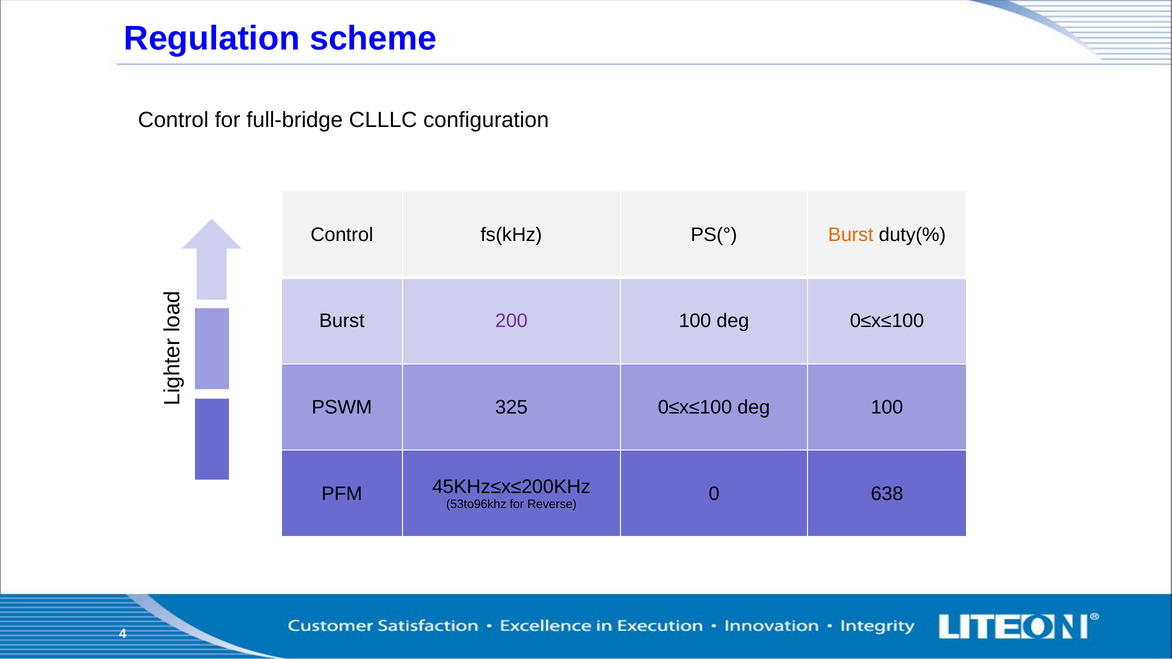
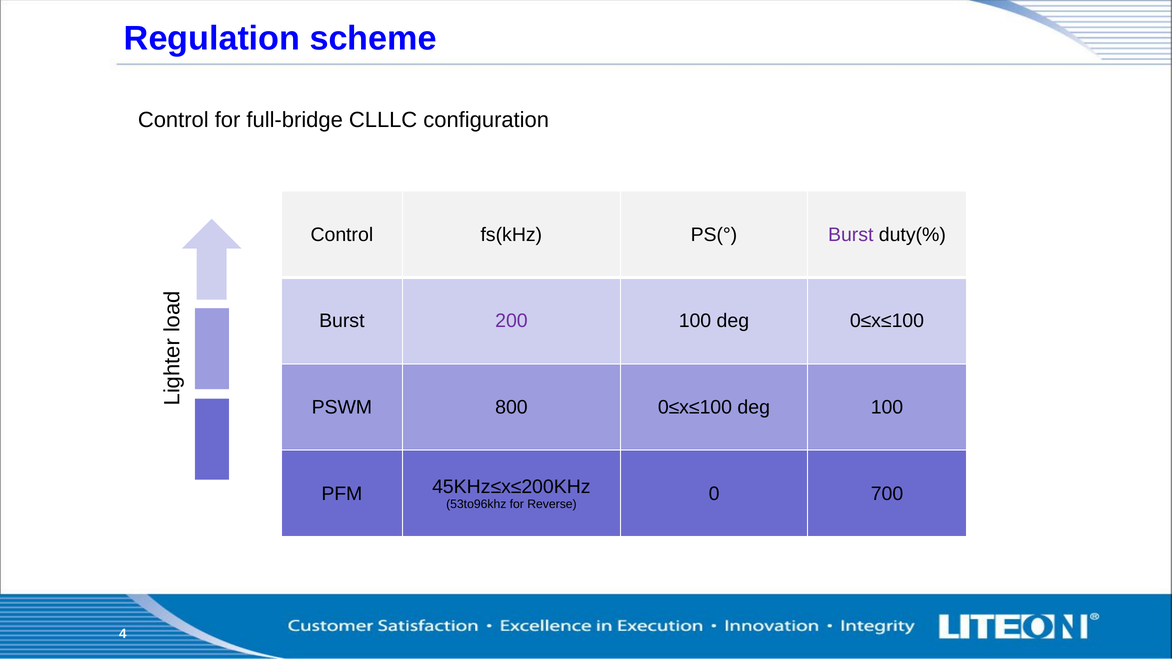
Burst at (851, 235) colour: orange -> purple
325: 325 -> 800
638: 638 -> 700
